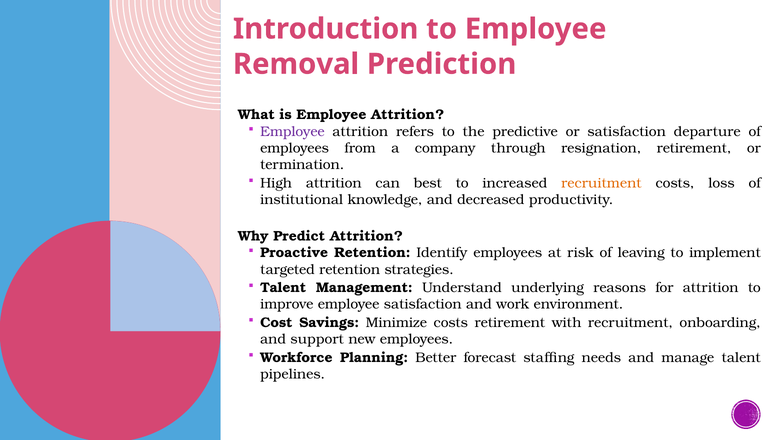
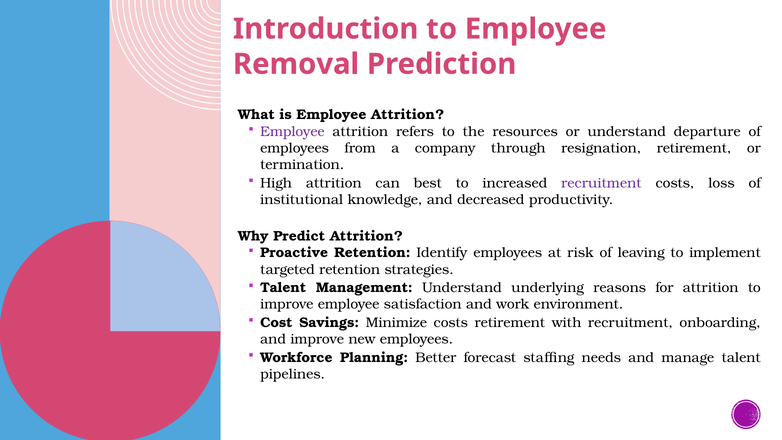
predictive: predictive -> resources
or satisfaction: satisfaction -> understand
recruitment at (601, 183) colour: orange -> purple
and support: support -> improve
